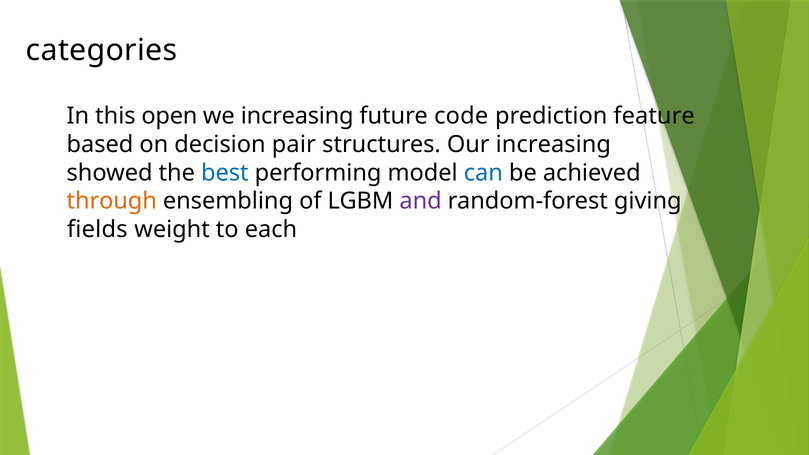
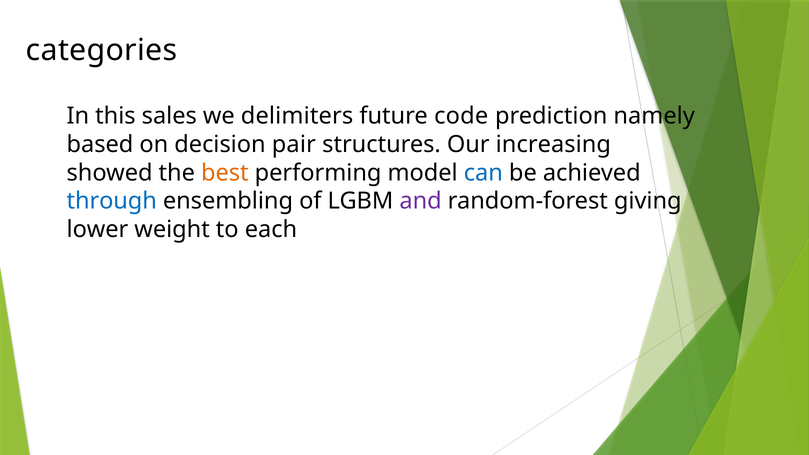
open: open -> sales
we increasing: increasing -> delimiters
feature: feature -> namely
best colour: blue -> orange
through colour: orange -> blue
fields: fields -> lower
